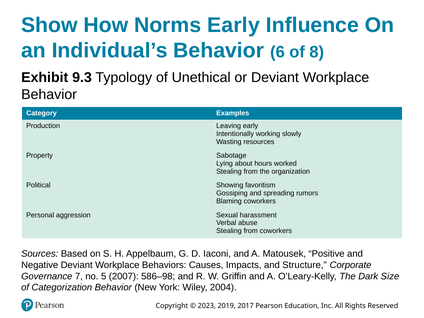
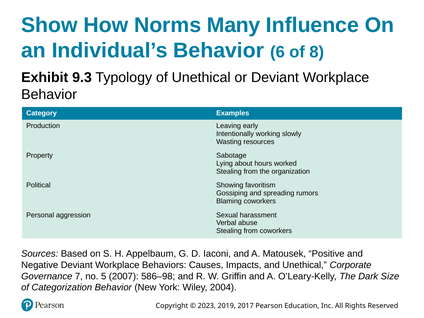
Norms Early: Early -> Many
and Structure: Structure -> Unethical
